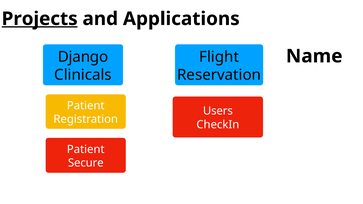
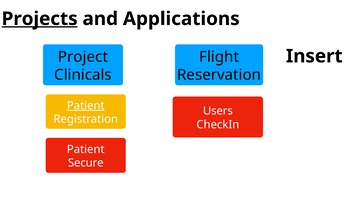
Django: Django -> Project
Name: Name -> Insert
Patient at (86, 106) underline: none -> present
